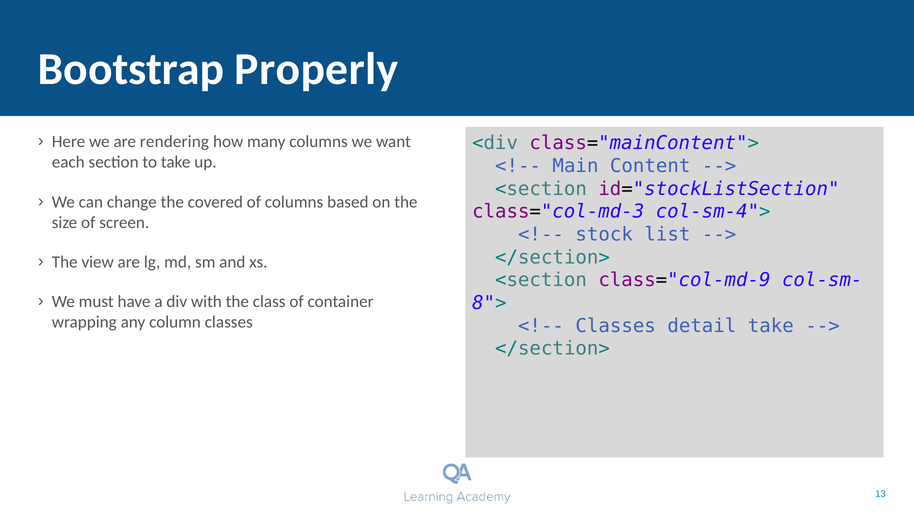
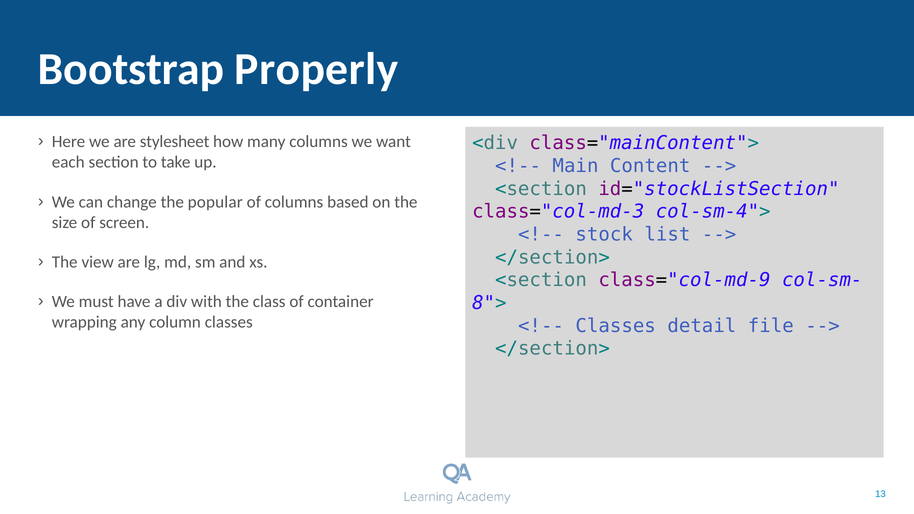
rendering: rendering -> stylesheet
covered: covered -> popular
detail take: take -> file
